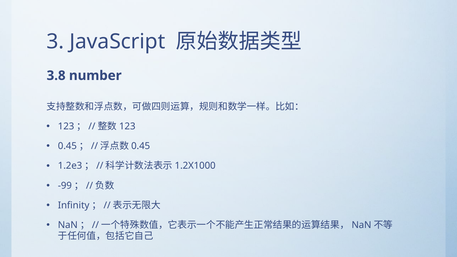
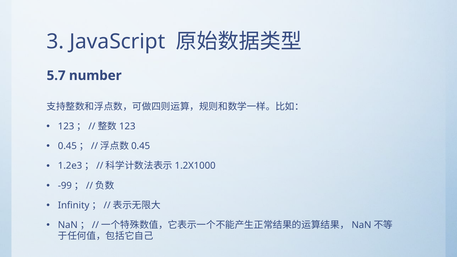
3.8: 3.8 -> 5.7
